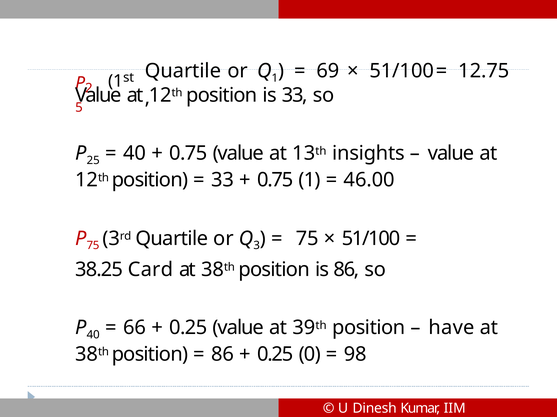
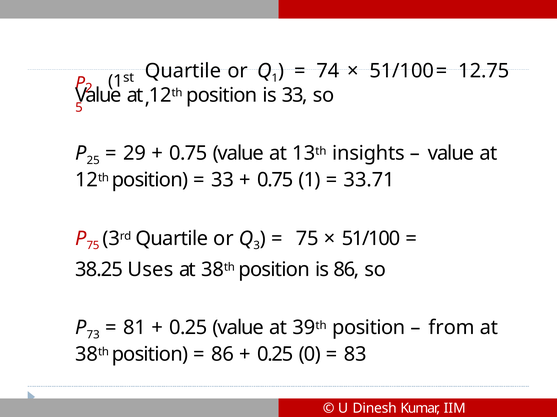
69: 69 -> 74
40 at (135, 154): 40 -> 29
46.00: 46.00 -> 33.71
Card: Card -> Uses
40 at (93, 335): 40 -> 73
66: 66 -> 81
have: have -> from
98: 98 -> 83
